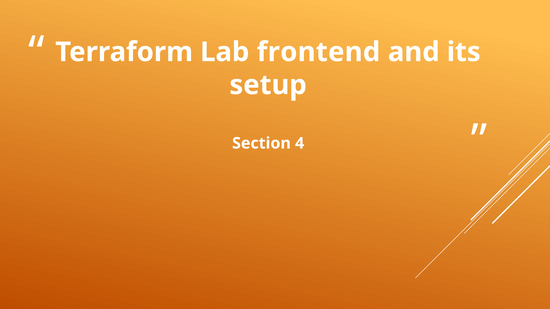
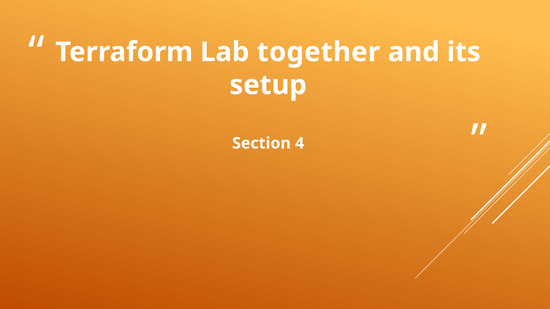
frontend: frontend -> together
